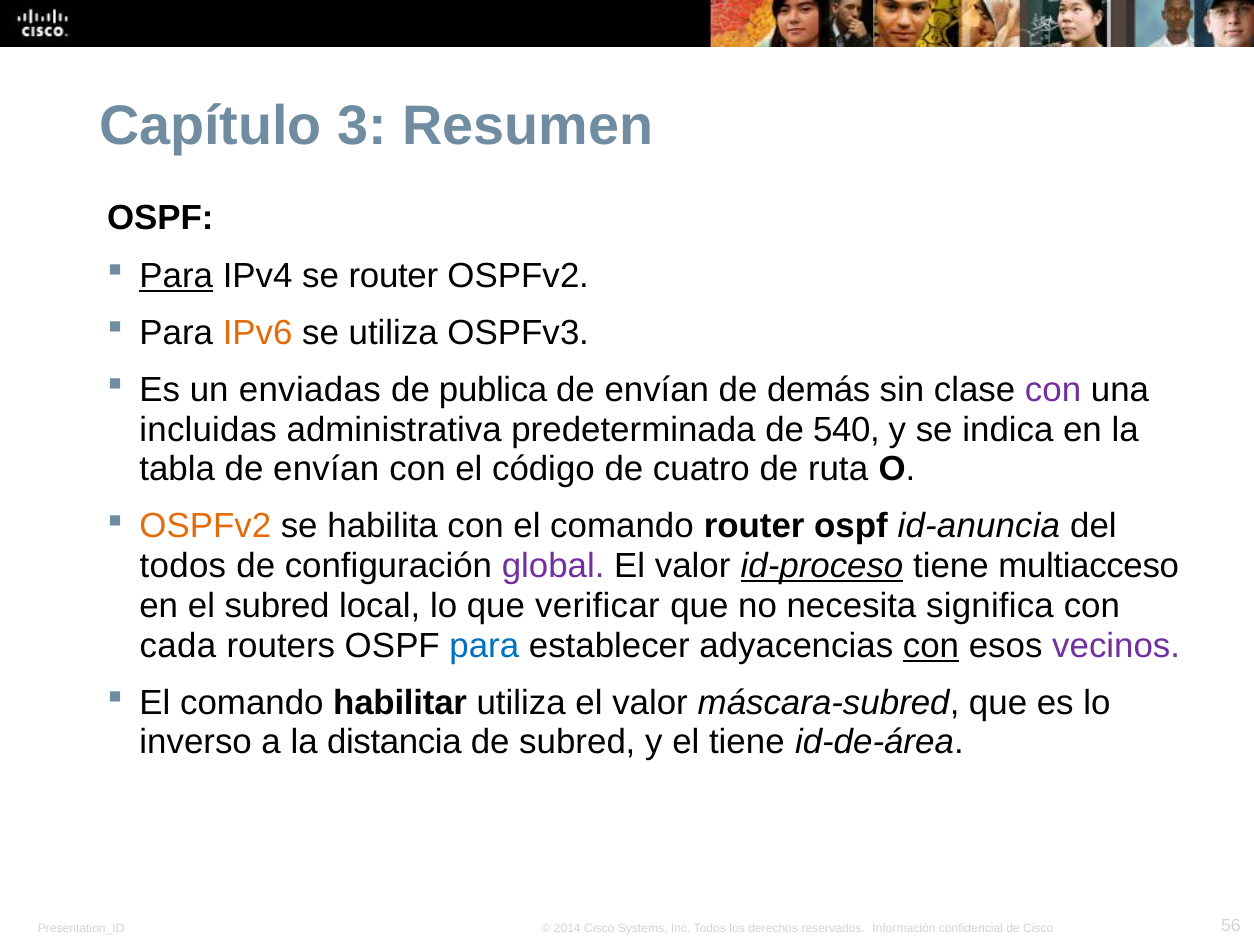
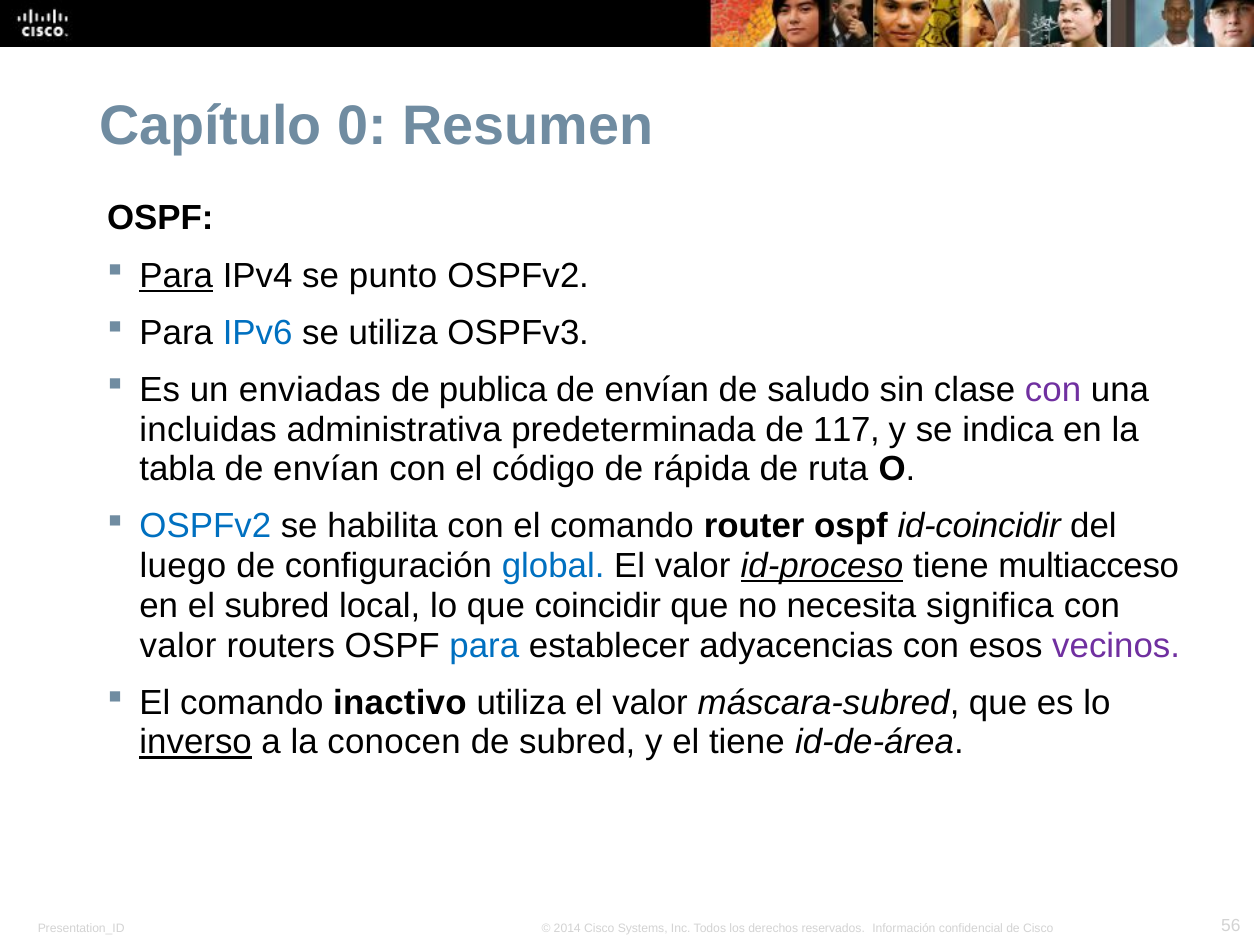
3: 3 -> 0
se router: router -> punto
IPv6 colour: orange -> blue
demás: demás -> saludo
540: 540 -> 117
cuatro: cuatro -> rápida
OSPFv2 at (205, 527) colour: orange -> blue
id-anuncia: id-anuncia -> id-coincidir
todos at (183, 566): todos -> luego
global colour: purple -> blue
verificar: verificar -> coincidir
cada at (178, 646): cada -> valor
con at (931, 646) underline: present -> none
habilitar: habilitar -> inactivo
inverso underline: none -> present
distancia: distancia -> conocen
